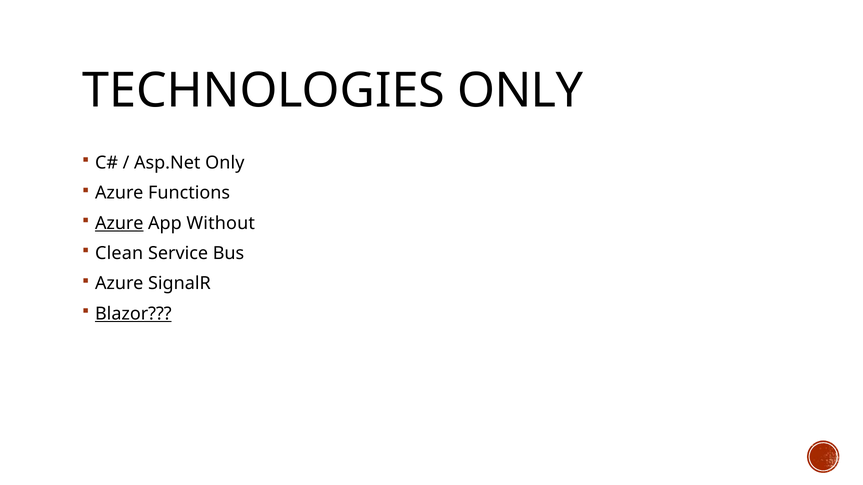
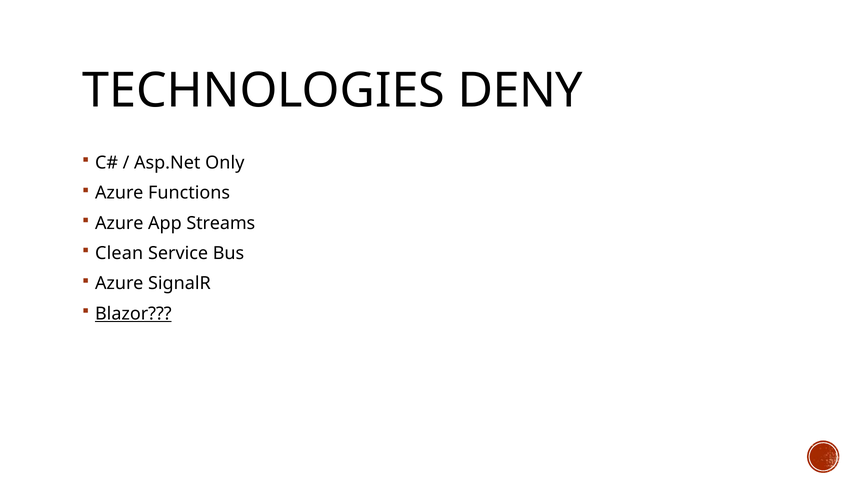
TECHNOLOGIES ONLY: ONLY -> DENY
Azure at (119, 223) underline: present -> none
Without: Without -> Streams
